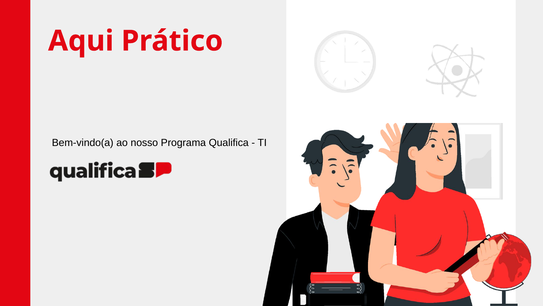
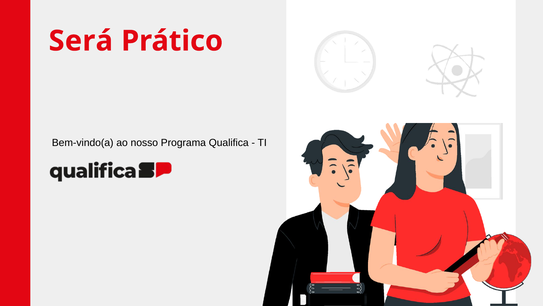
Aqui: Aqui -> Será
